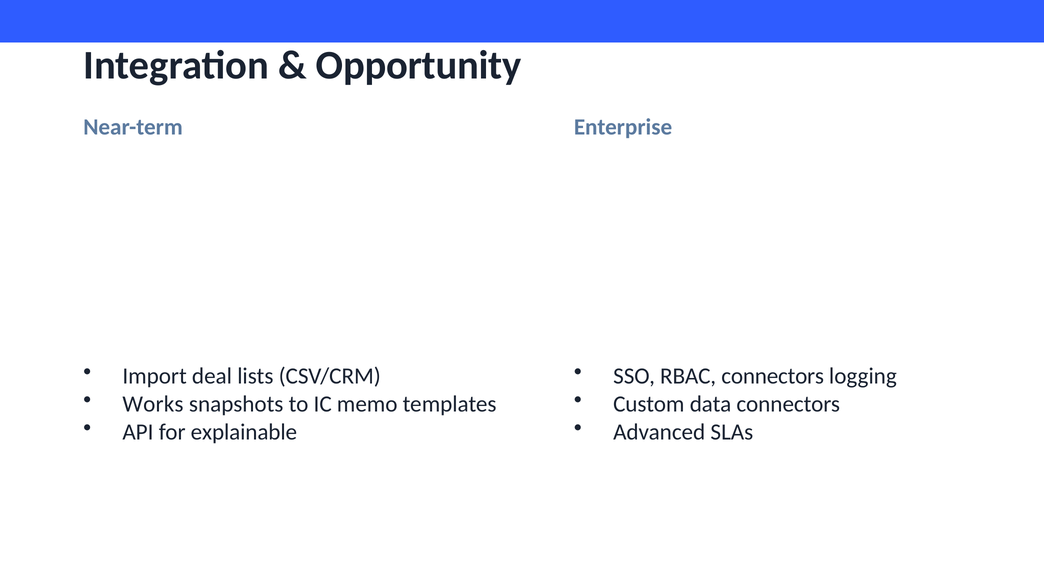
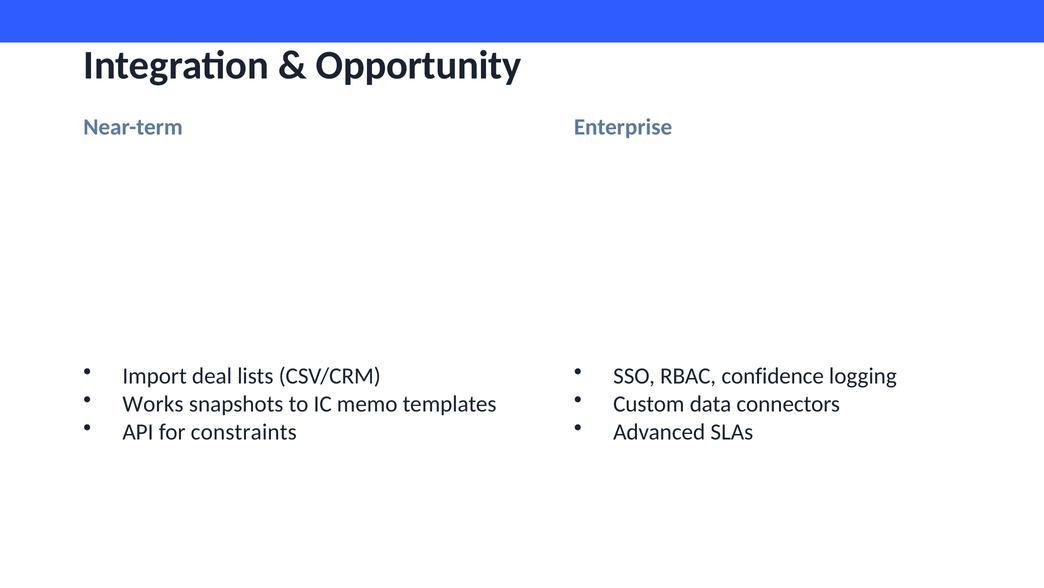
RBAC connectors: connectors -> confidence
explainable: explainable -> constraints
